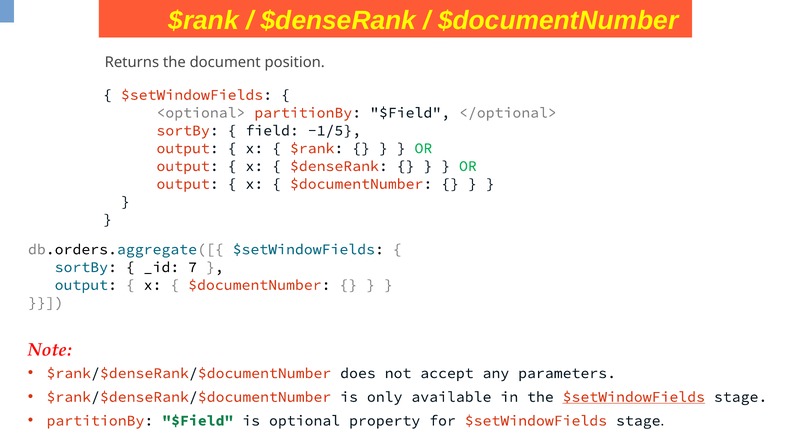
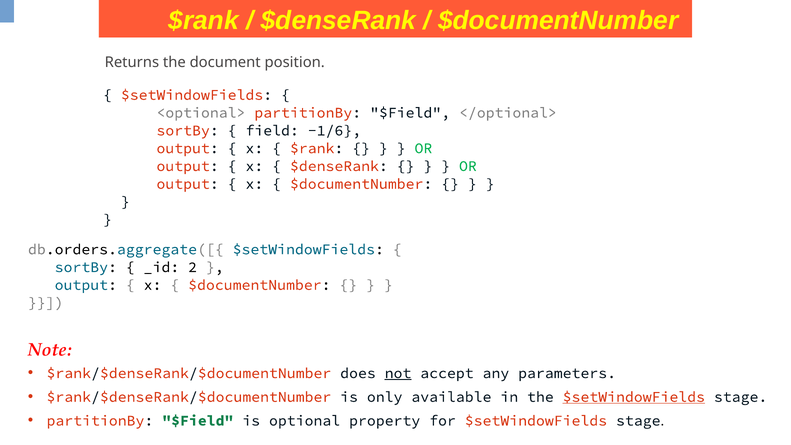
-1/5: -1/5 -> -1/6
7: 7 -> 2
not underline: none -> present
